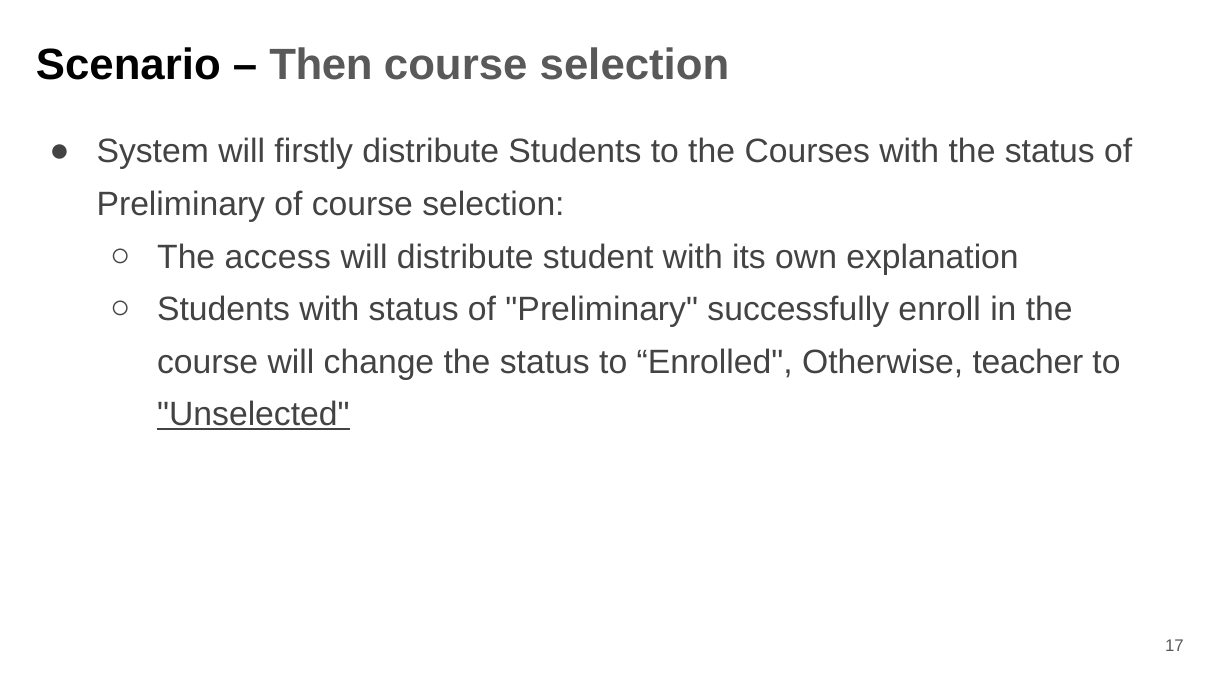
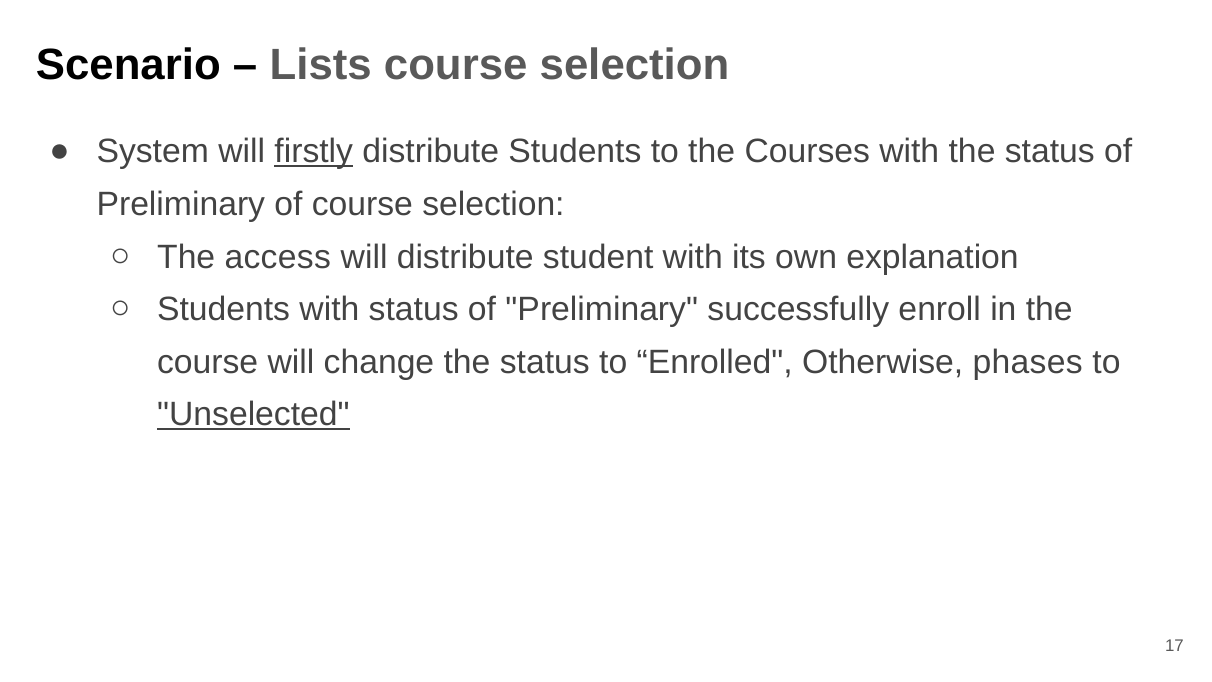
Then: Then -> Lists
firstly underline: none -> present
teacher: teacher -> phases
